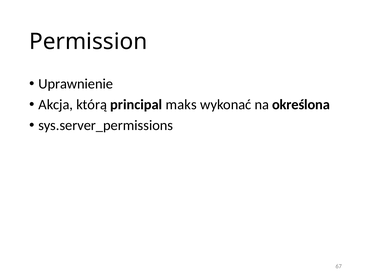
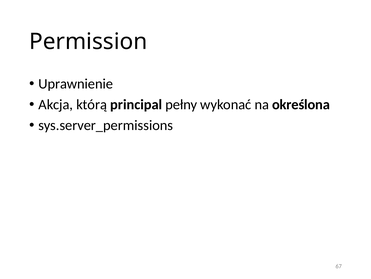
maks: maks -> pełny
